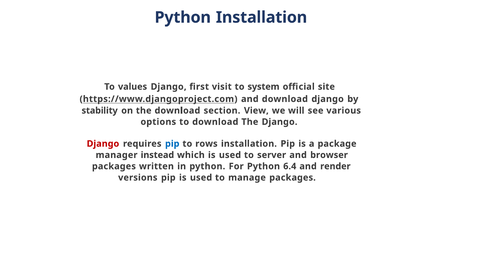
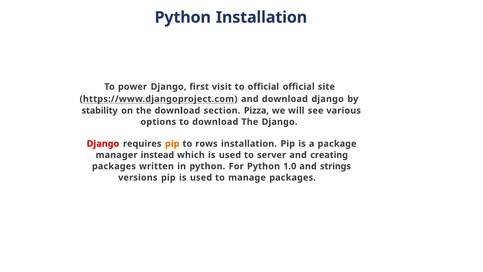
values: values -> power
to system: system -> official
View: View -> Pizza
pip at (172, 144) colour: blue -> orange
browser: browser -> creating
6.4: 6.4 -> 1.0
render: render -> strings
